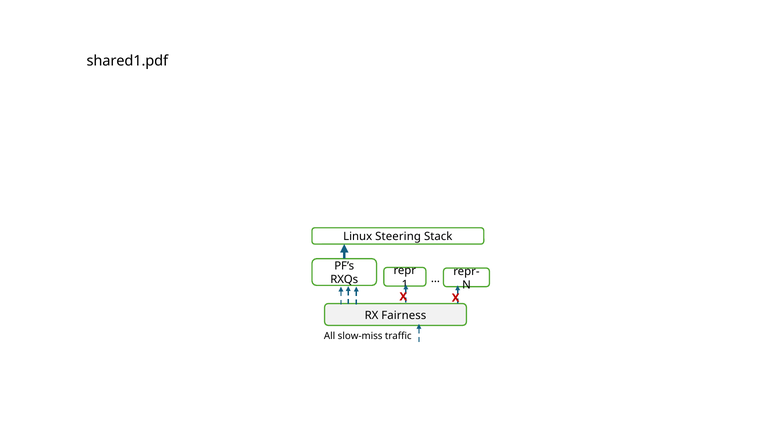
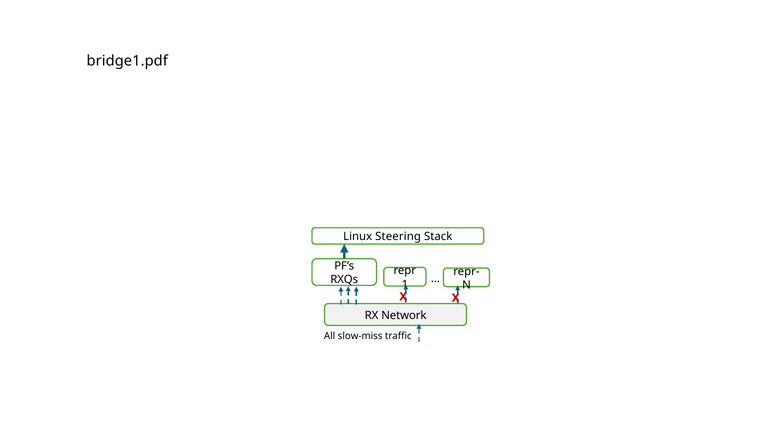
shared1.pdf: shared1.pdf -> bridge1.pdf
Fairness: Fairness -> Network
